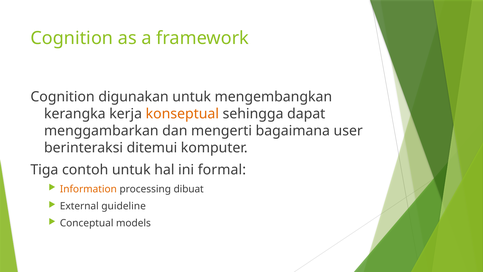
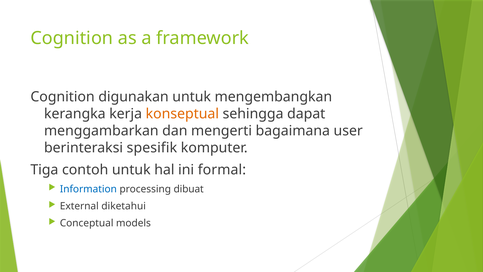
ditemui: ditemui -> spesifik
Information colour: orange -> blue
guideline: guideline -> diketahui
